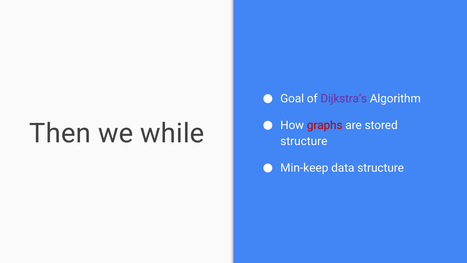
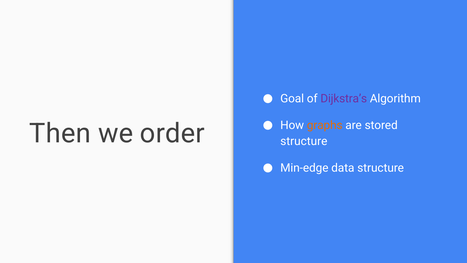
graphs colour: red -> orange
while: while -> order
Min-keep: Min-keep -> Min-edge
